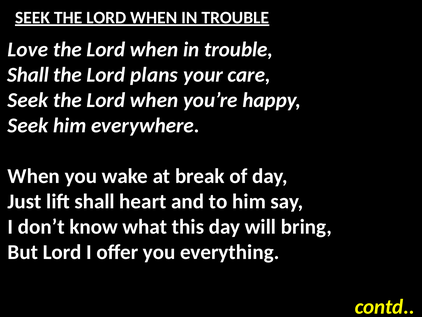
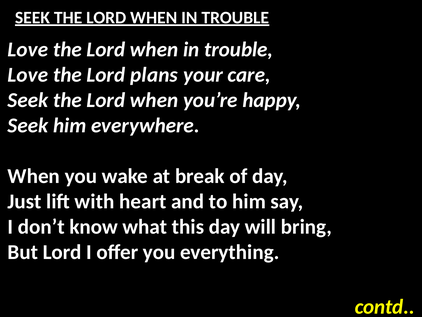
Shall at (28, 75): Shall -> Love
lift shall: shall -> with
